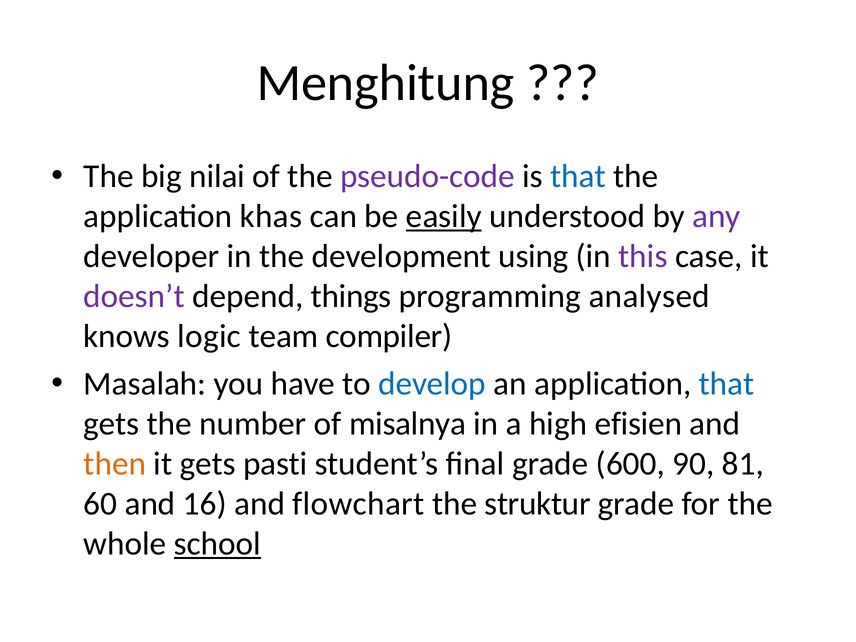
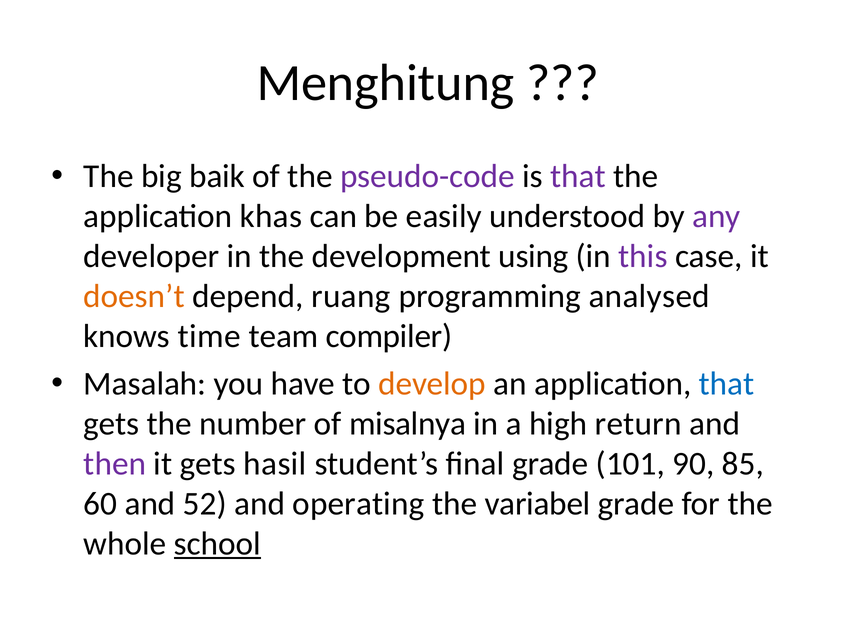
nilai: nilai -> baik
that at (578, 176) colour: blue -> purple
easily underline: present -> none
doesn’t colour: purple -> orange
things: things -> ruang
logic: logic -> time
develop colour: blue -> orange
efisien: efisien -> return
then colour: orange -> purple
pasti: pasti -> hasil
600: 600 -> 101
81: 81 -> 85
16: 16 -> 52
flowchart: flowchart -> operating
struktur: struktur -> variabel
